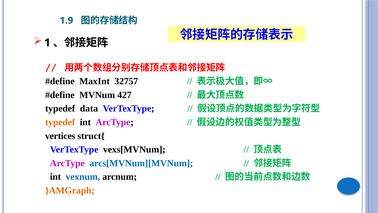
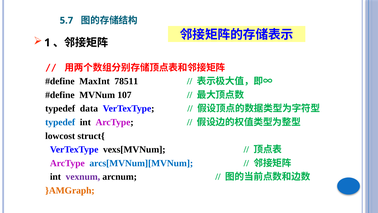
1.9: 1.9 -> 5.7
32757: 32757 -> 78511
427: 427 -> 107
typedef at (60, 122) colour: orange -> blue
vertices: vertices -> lowcost
vexnum colour: blue -> purple
